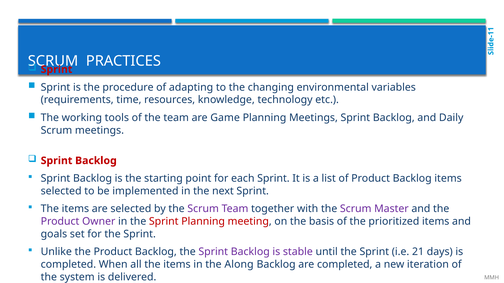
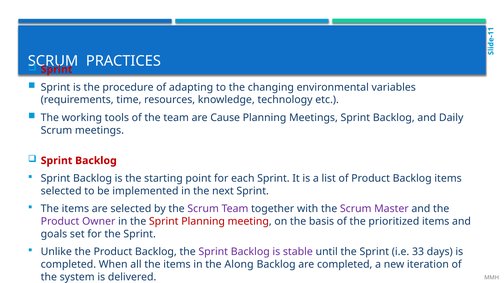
Game: Game -> Cause
21: 21 -> 33
